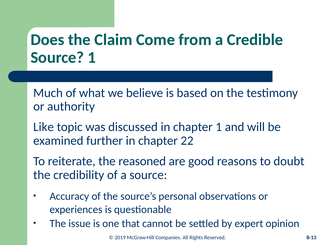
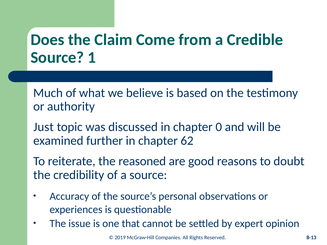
Like: Like -> Just
chapter 1: 1 -> 0
22: 22 -> 62
